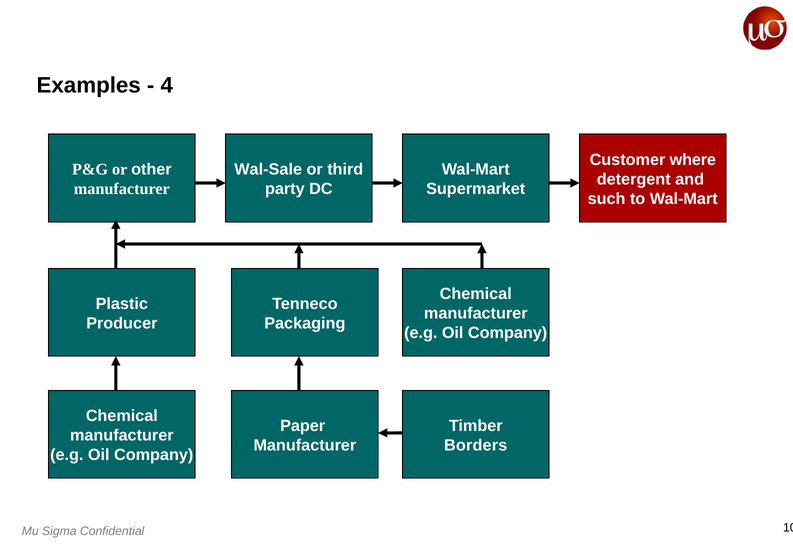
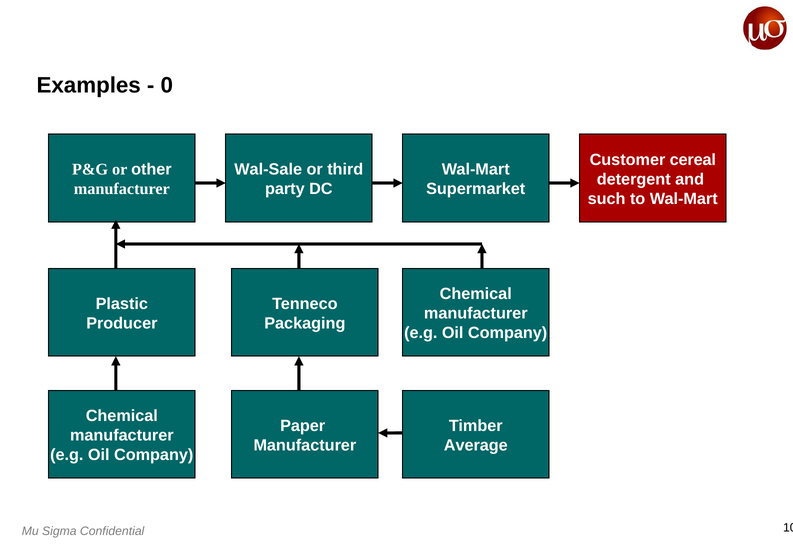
4: 4 -> 0
where: where -> cereal
Borders: Borders -> Average
